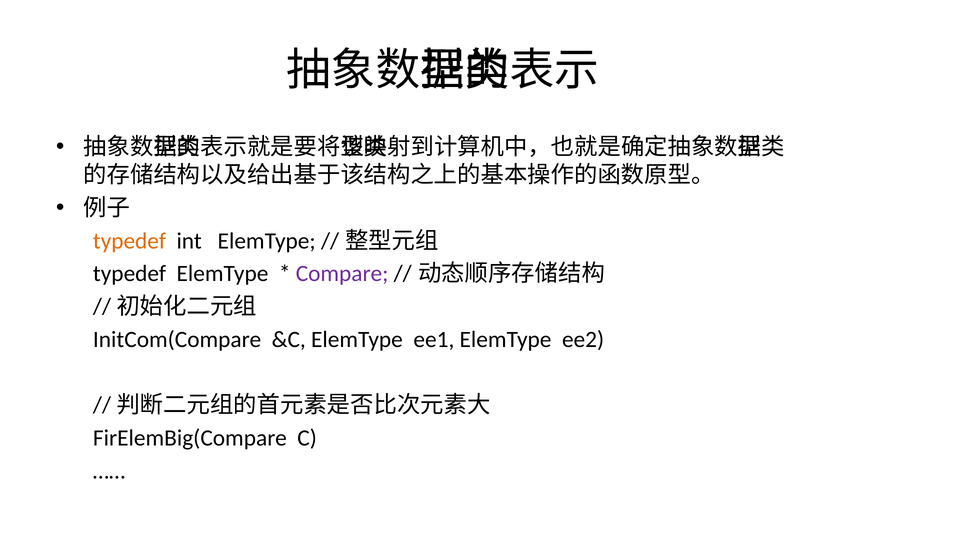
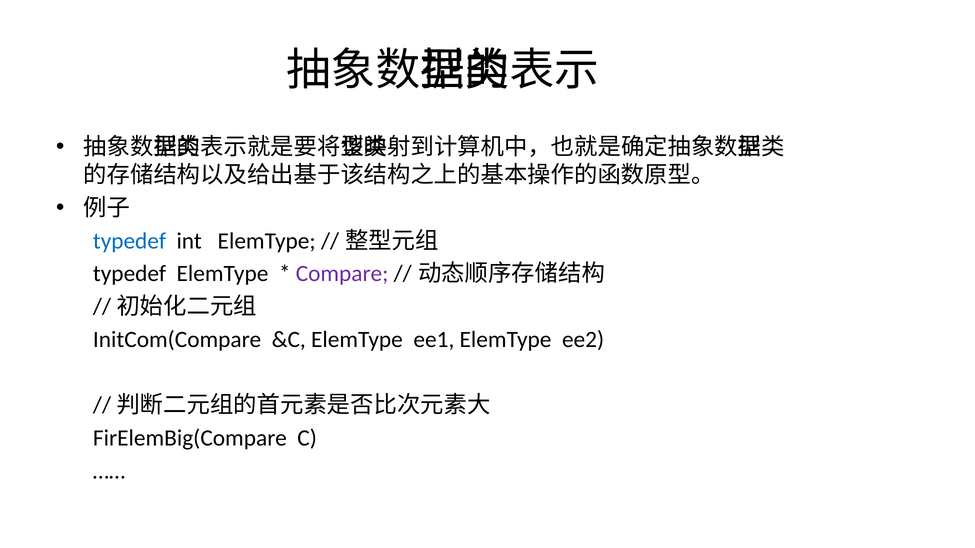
typedef at (130, 241) colour: orange -> blue
